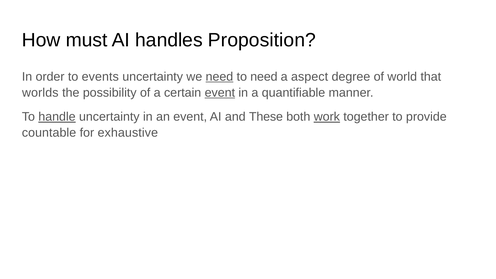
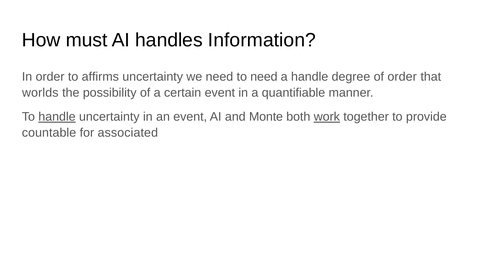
Proposition: Proposition -> Information
events: events -> affirms
need at (219, 77) underline: present -> none
a aspect: aspect -> handle
of world: world -> order
event at (220, 93) underline: present -> none
These: These -> Monte
exhaustive: exhaustive -> associated
